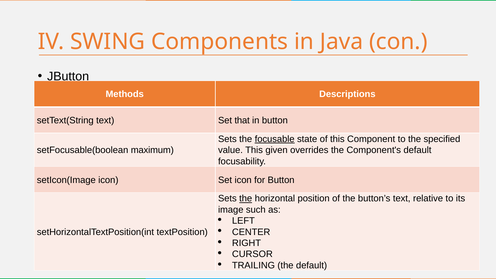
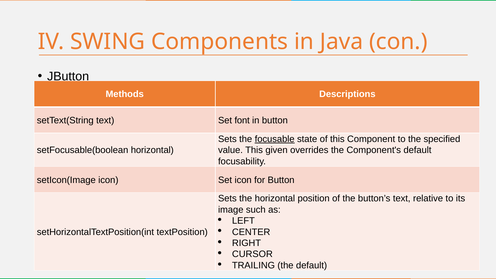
that: that -> font
setFocusable(boolean maximum: maximum -> horizontal
the at (246, 199) underline: present -> none
